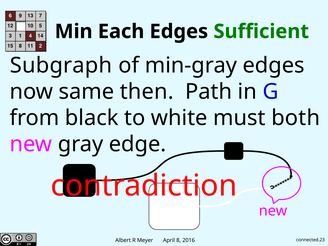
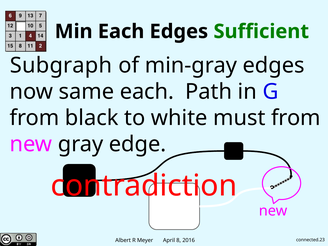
same then: then -> each
must both: both -> from
